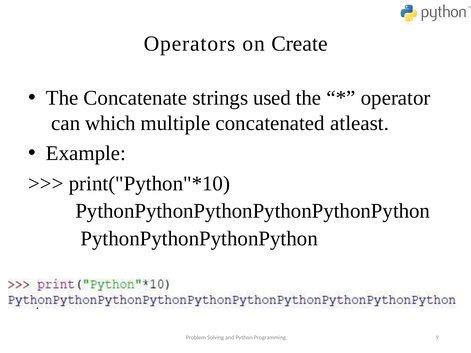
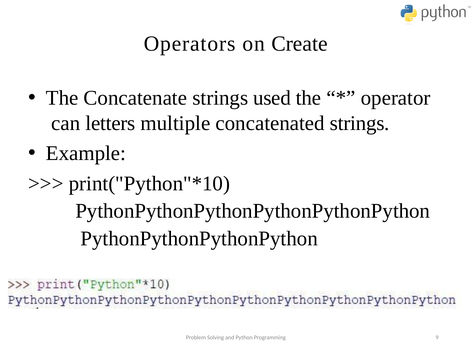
which: which -> letters
concatenated atleast: atleast -> strings
